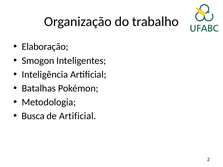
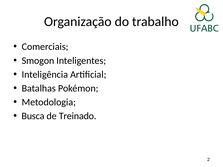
Elaboração: Elaboração -> Comerciais
de Artificial: Artificial -> Treinado
